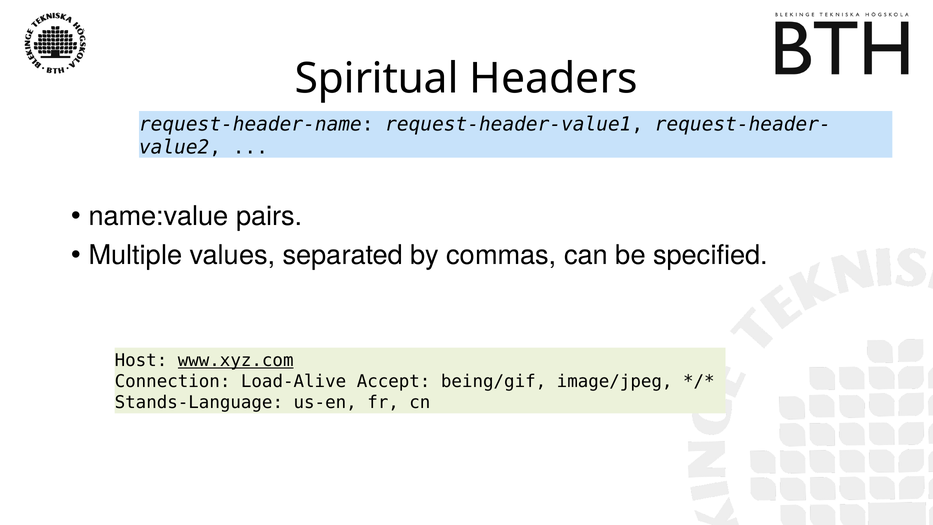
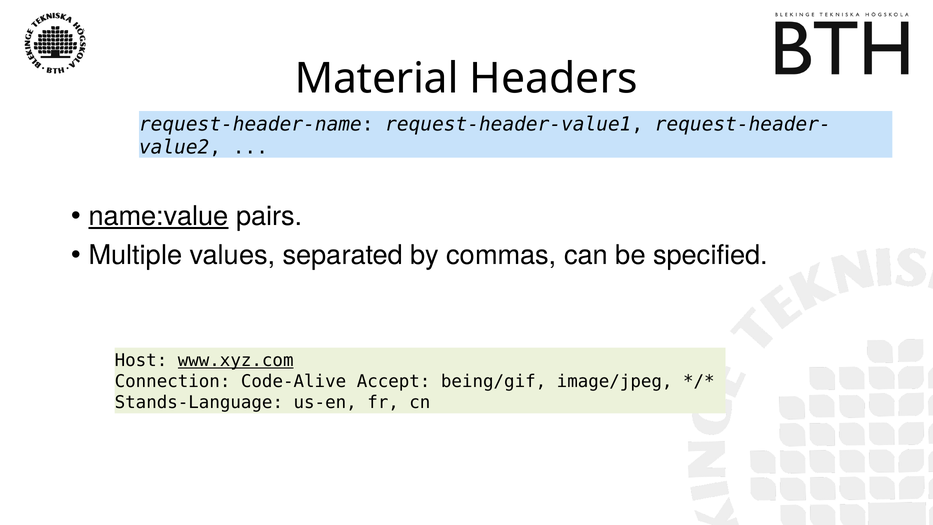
Spiritual: Spiritual -> Material
name:value underline: none -> present
Load-Alive: Load-Alive -> Code-Alive
